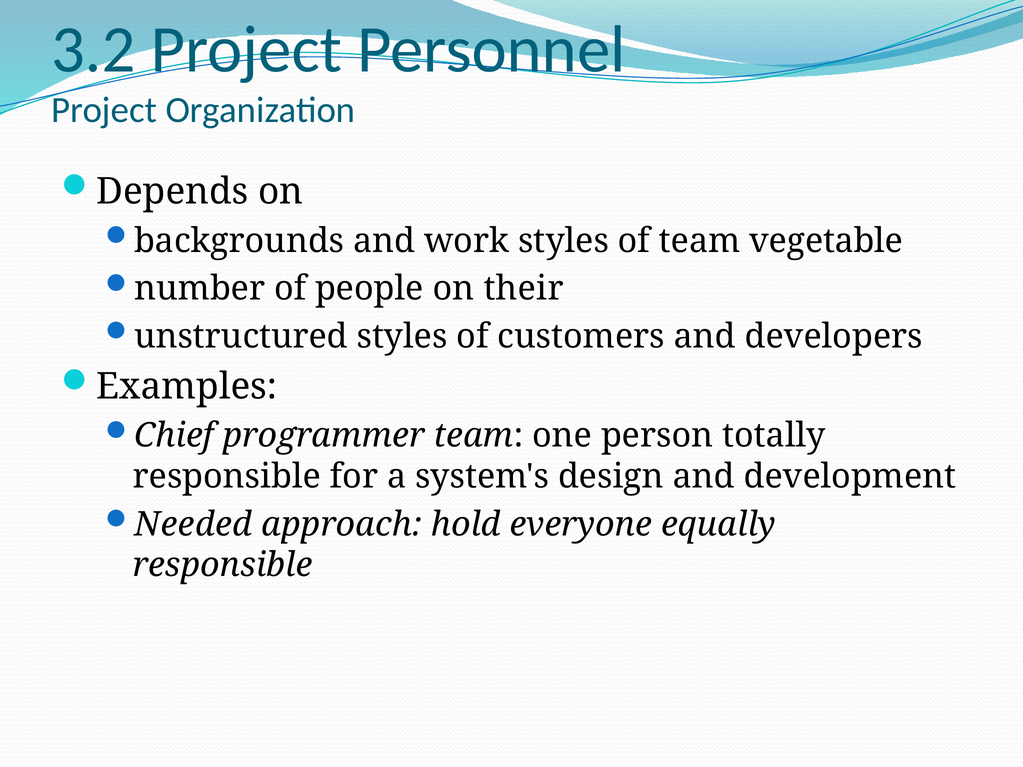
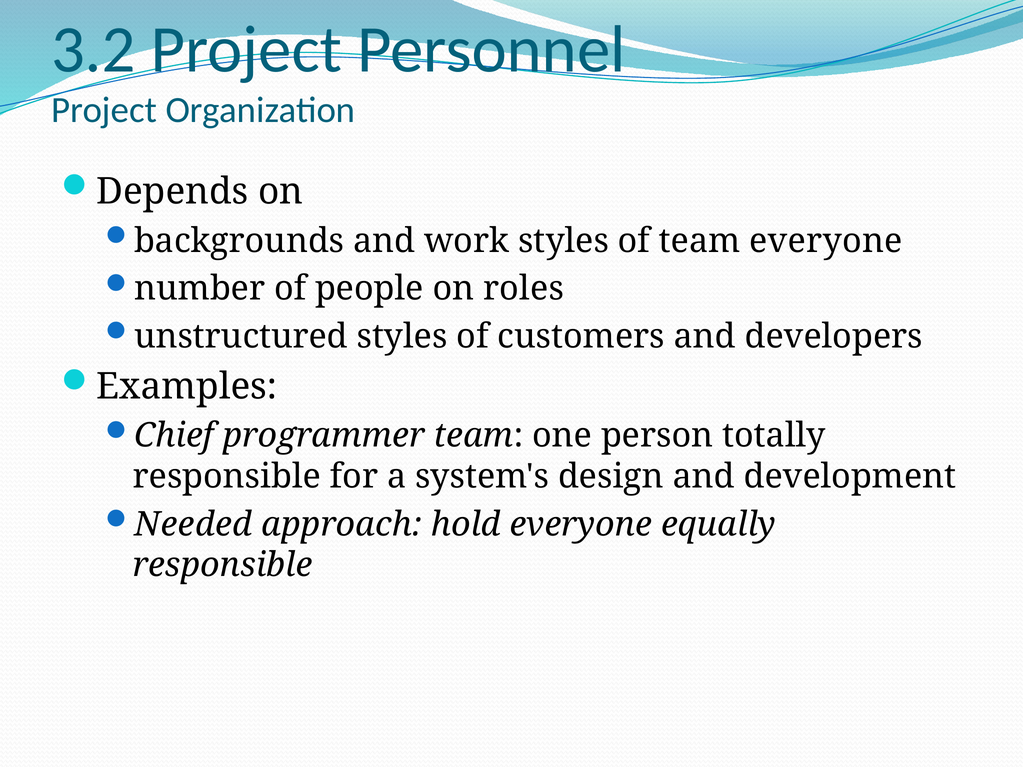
team vegetable: vegetable -> everyone
their: their -> roles
